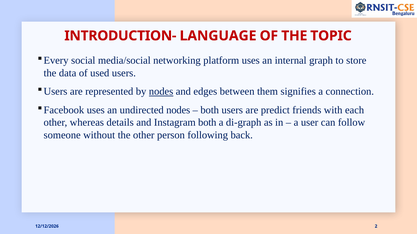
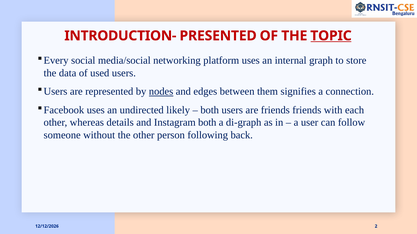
LANGUAGE: LANGUAGE -> PRESENTED
TOPIC underline: none -> present
undirected nodes: nodes -> likely
are predict: predict -> friends
